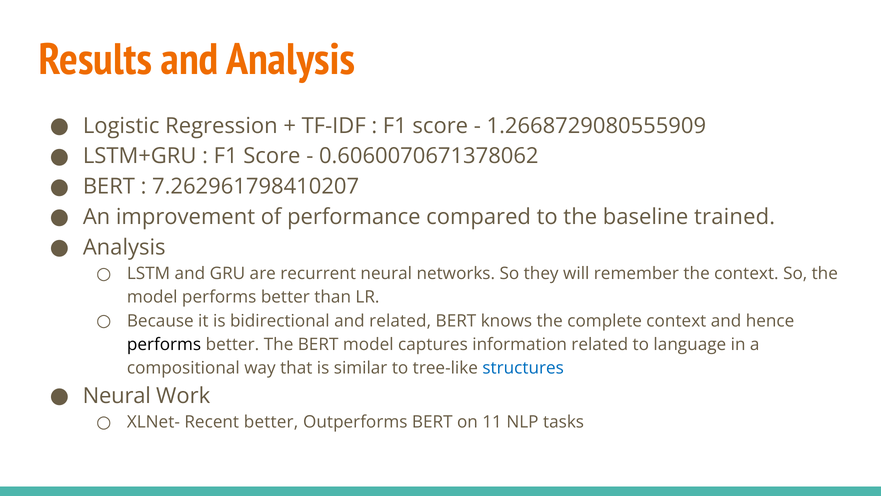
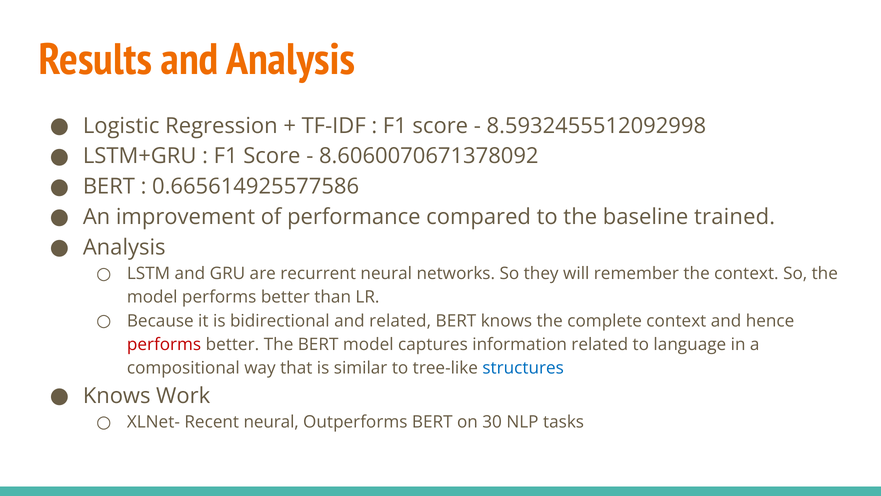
1.2668729080555909: 1.2668729080555909 -> 8.5932455512092998
0.6060070671378062: 0.6060070671378062 -> 8.6060070671378092
7.262961798410207: 7.262961798410207 -> 0.665614925577586
performs at (164, 344) colour: black -> red
Neural at (117, 396): Neural -> Knows
Recent better: better -> neural
11: 11 -> 30
